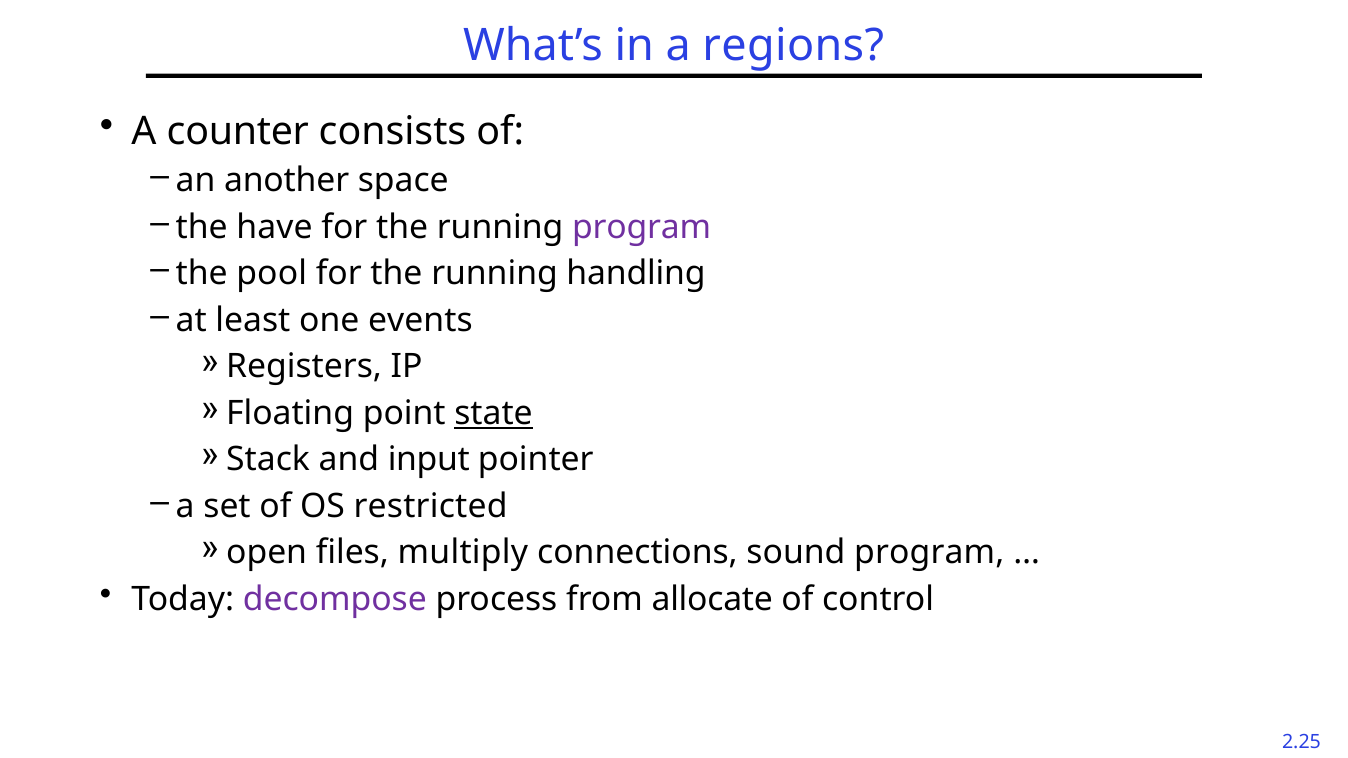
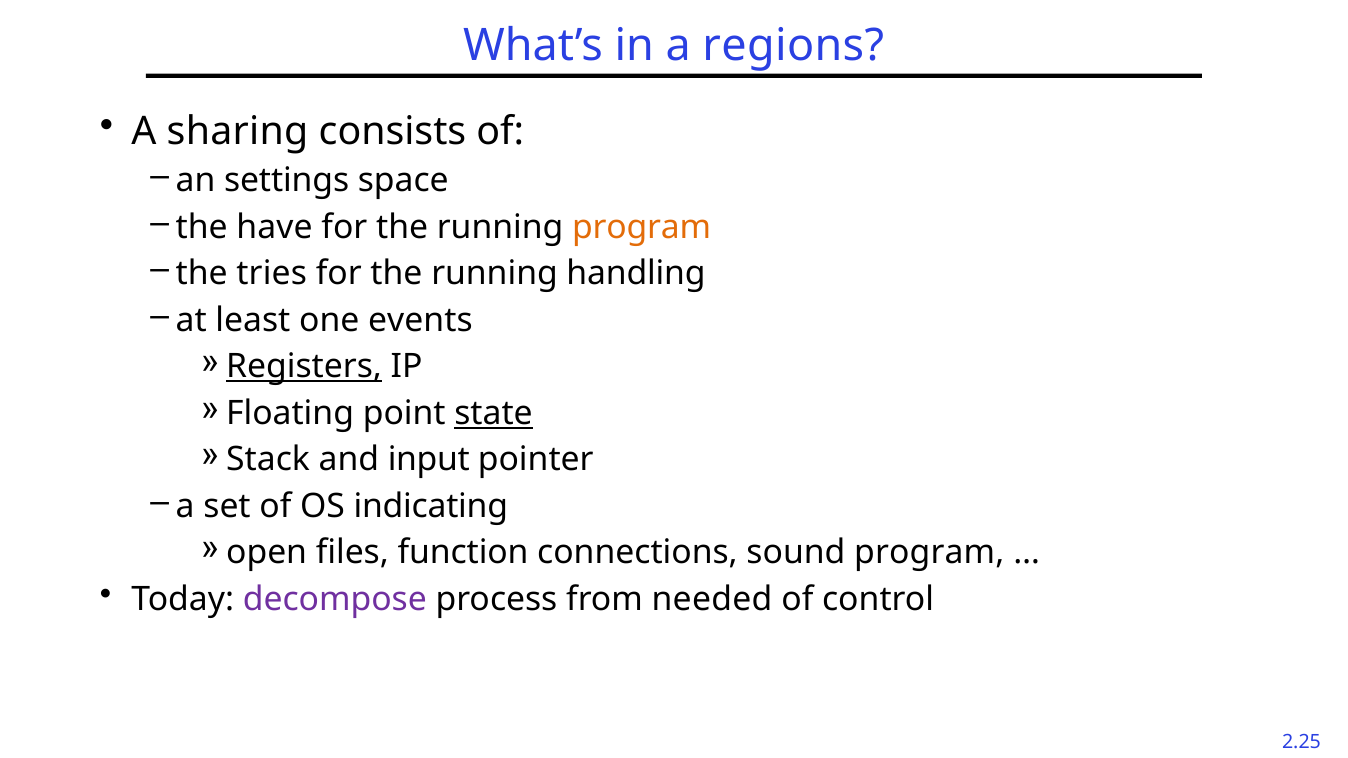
counter: counter -> sharing
another: another -> settings
program at (642, 227) colour: purple -> orange
pool: pool -> tries
Registers underline: none -> present
restricted: restricted -> indicating
multiply: multiply -> function
allocate: allocate -> needed
